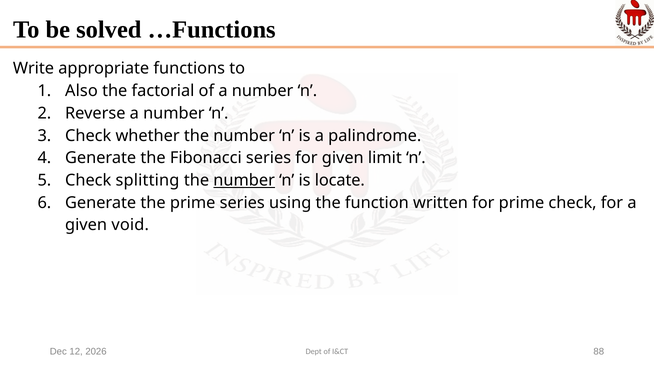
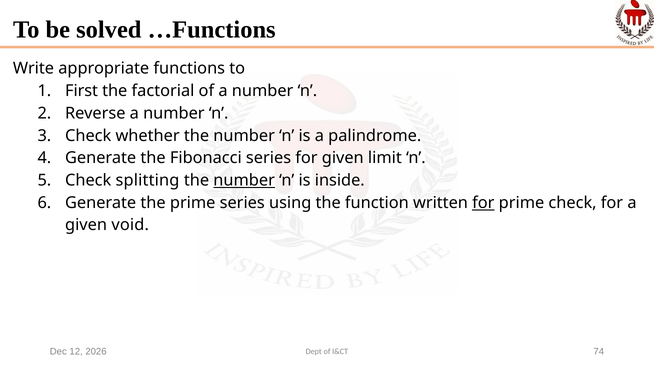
Also: Also -> First
locate: locate -> inside
for at (483, 203) underline: none -> present
88: 88 -> 74
